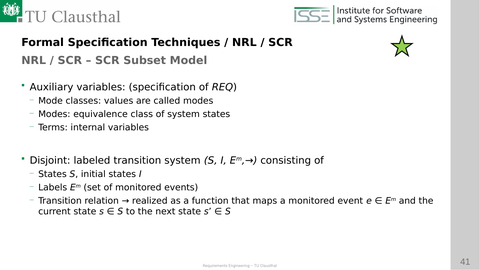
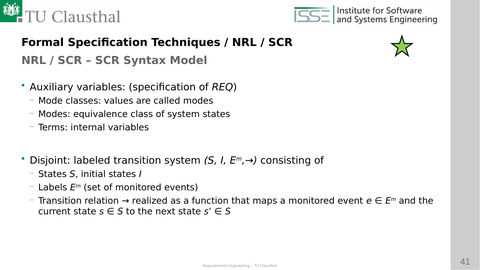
Subset: Subset -> Syntax
